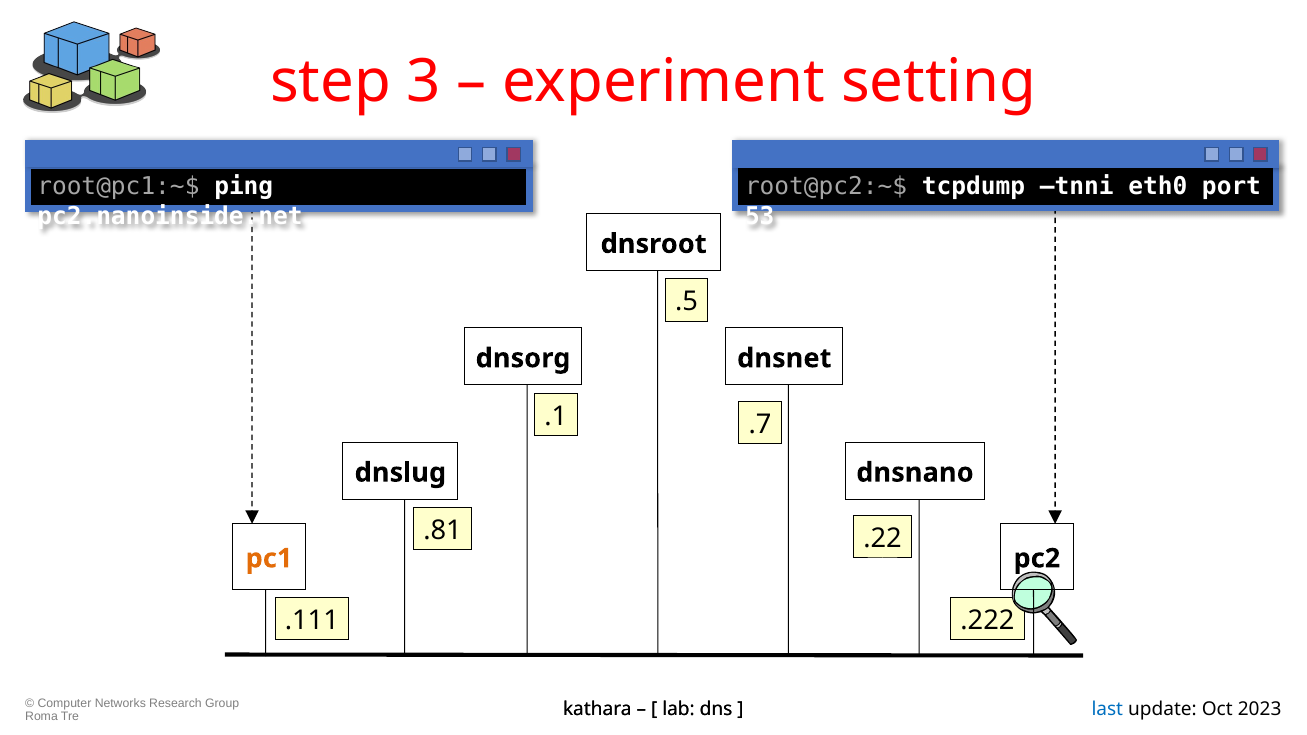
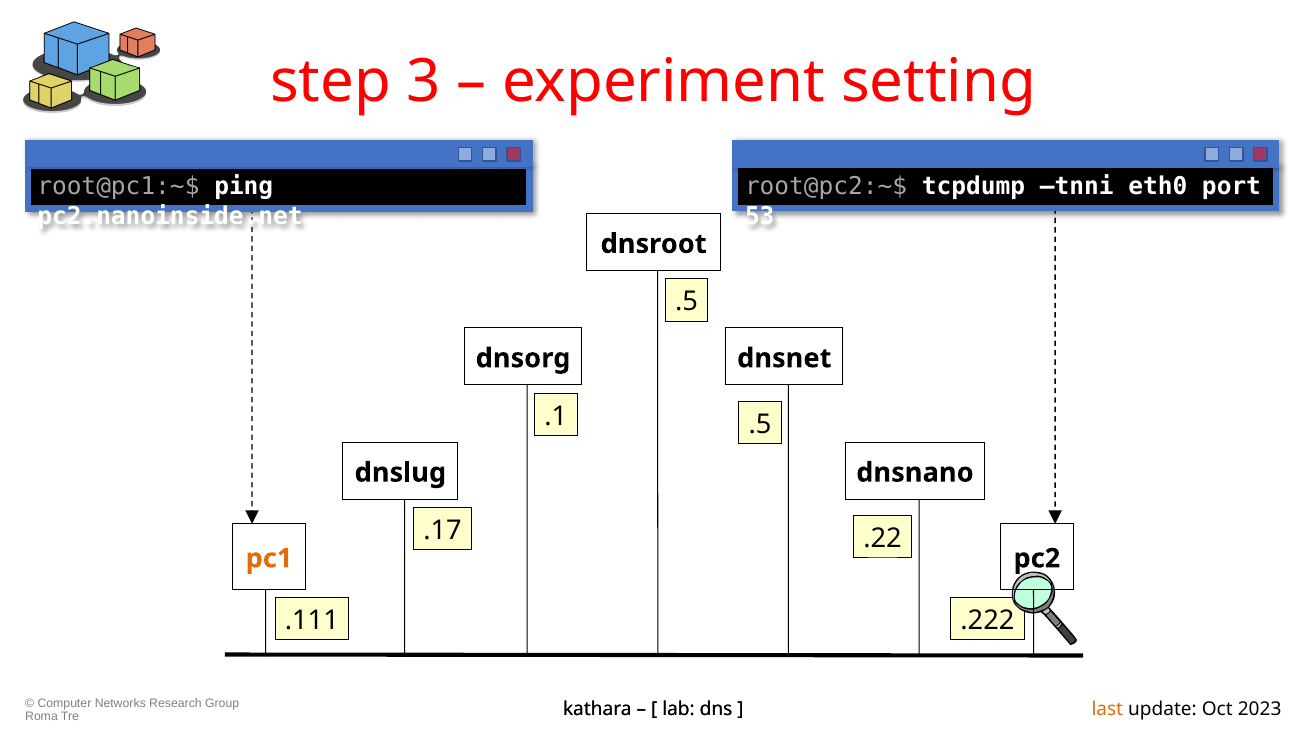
.7 at (760, 425): .7 -> .5
.81: .81 -> .17
last colour: blue -> orange
